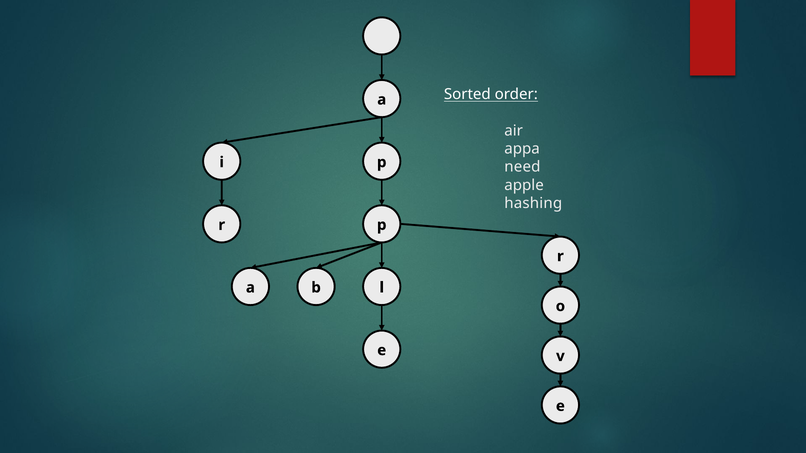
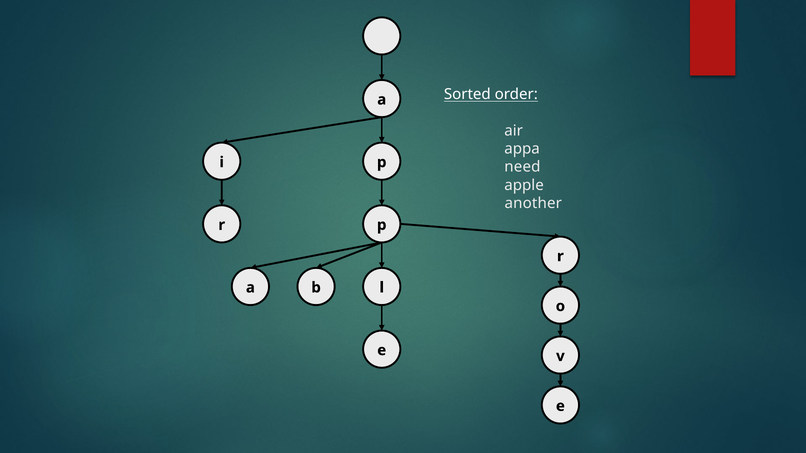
hashing: hashing -> another
